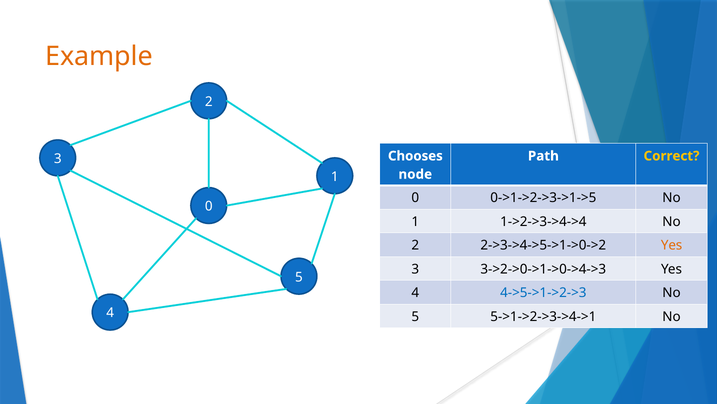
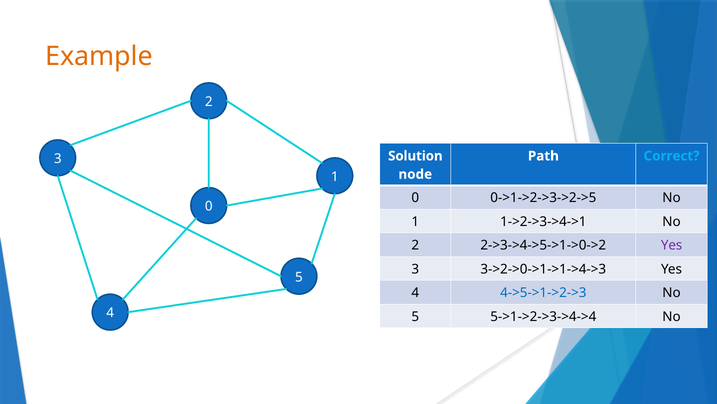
Chooses: Chooses -> Solution
Correct colour: yellow -> light blue
0->1->2->3->1->5: 0->1->2->3->1->5 -> 0->1->2->3->2->5
1->2->3->4->4: 1->2->3->4->4 -> 1->2->3->4->1
Yes at (672, 245) colour: orange -> purple
3->2->0->1->0->4->3: 3->2->0->1->0->4->3 -> 3->2->0->1->1->4->3
5->1->2->3->4->1: 5->1->2->3->4->1 -> 5->1->2->3->4->4
